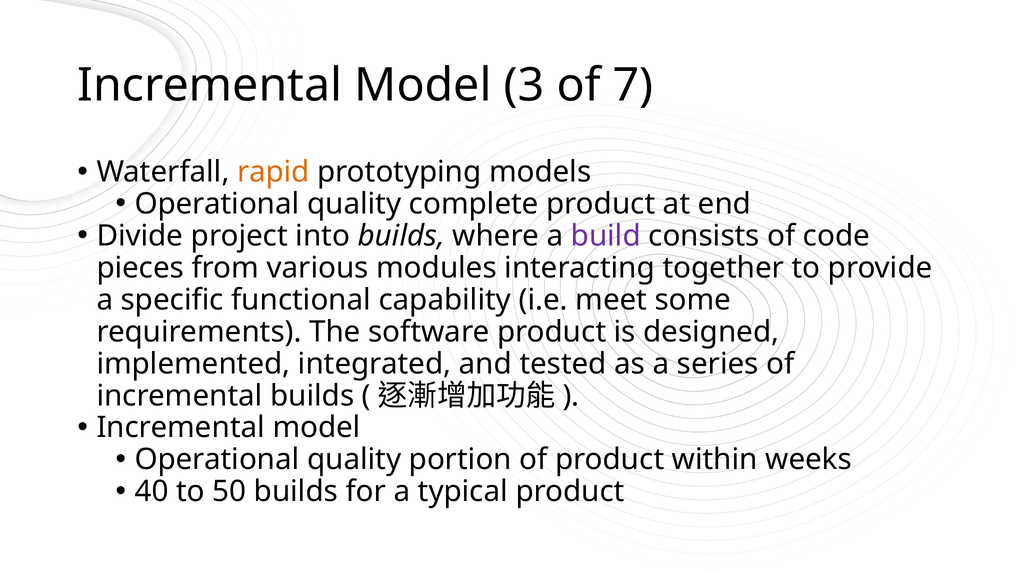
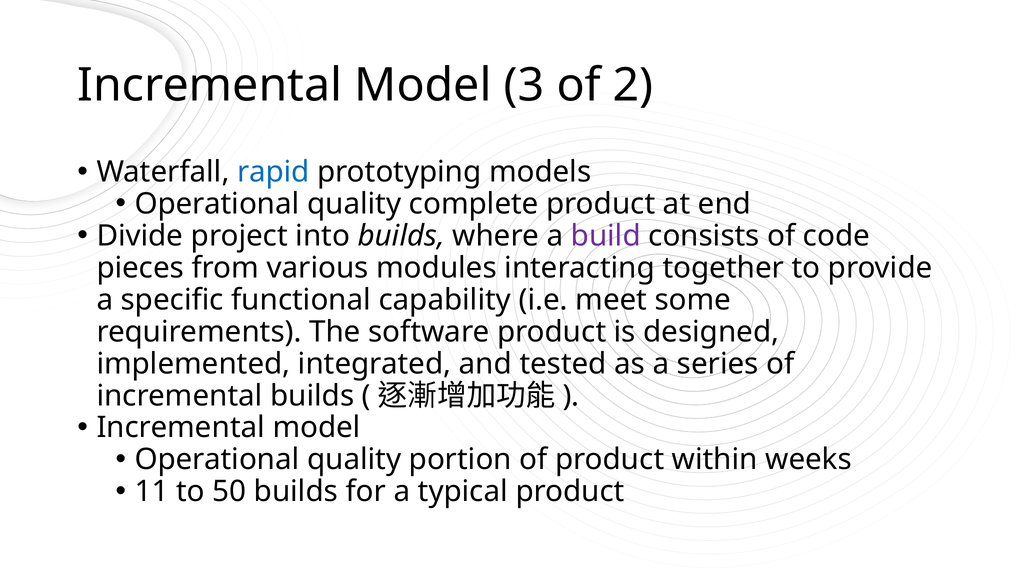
7: 7 -> 2
rapid colour: orange -> blue
40: 40 -> 11
